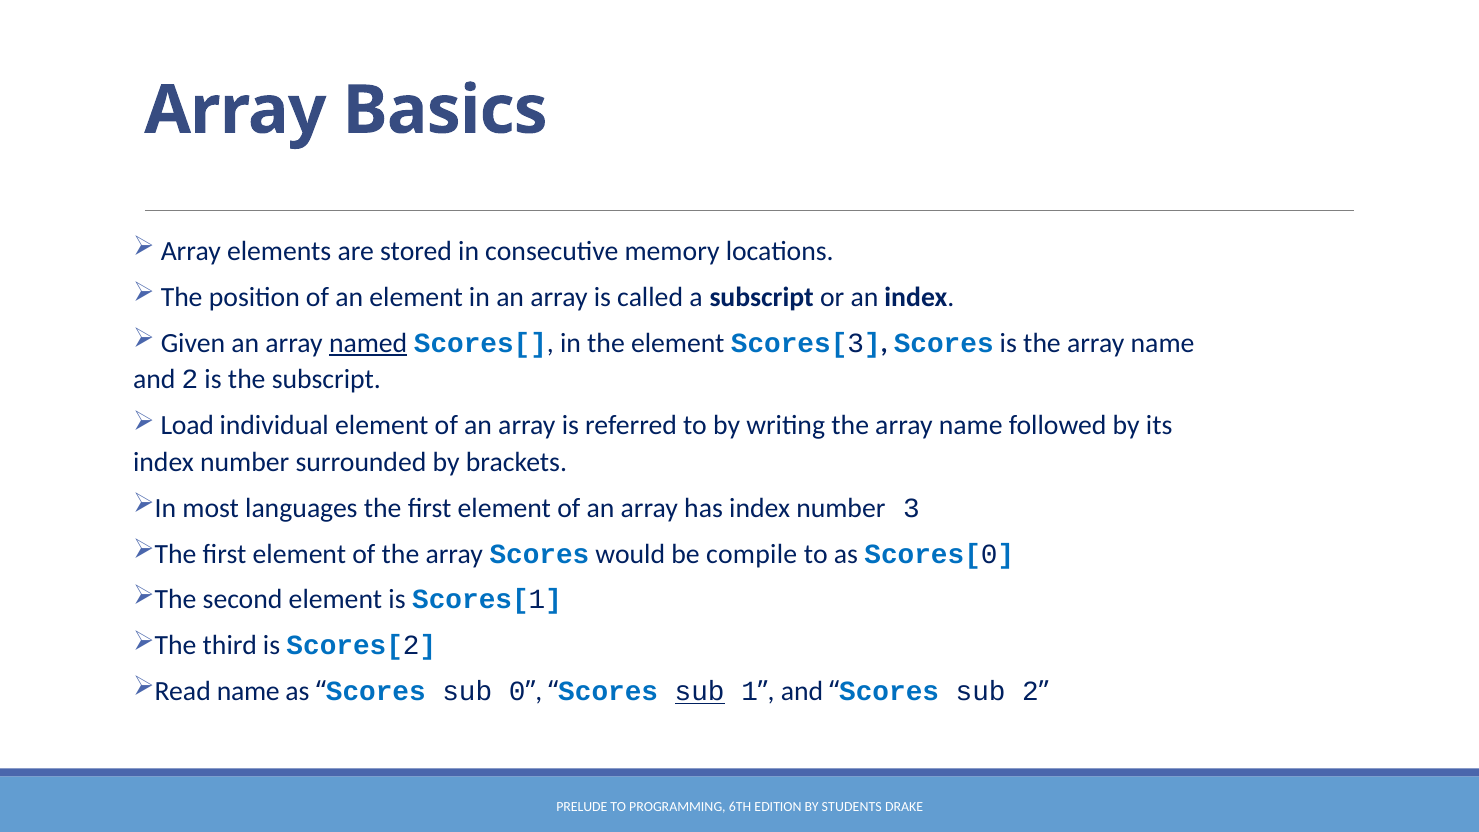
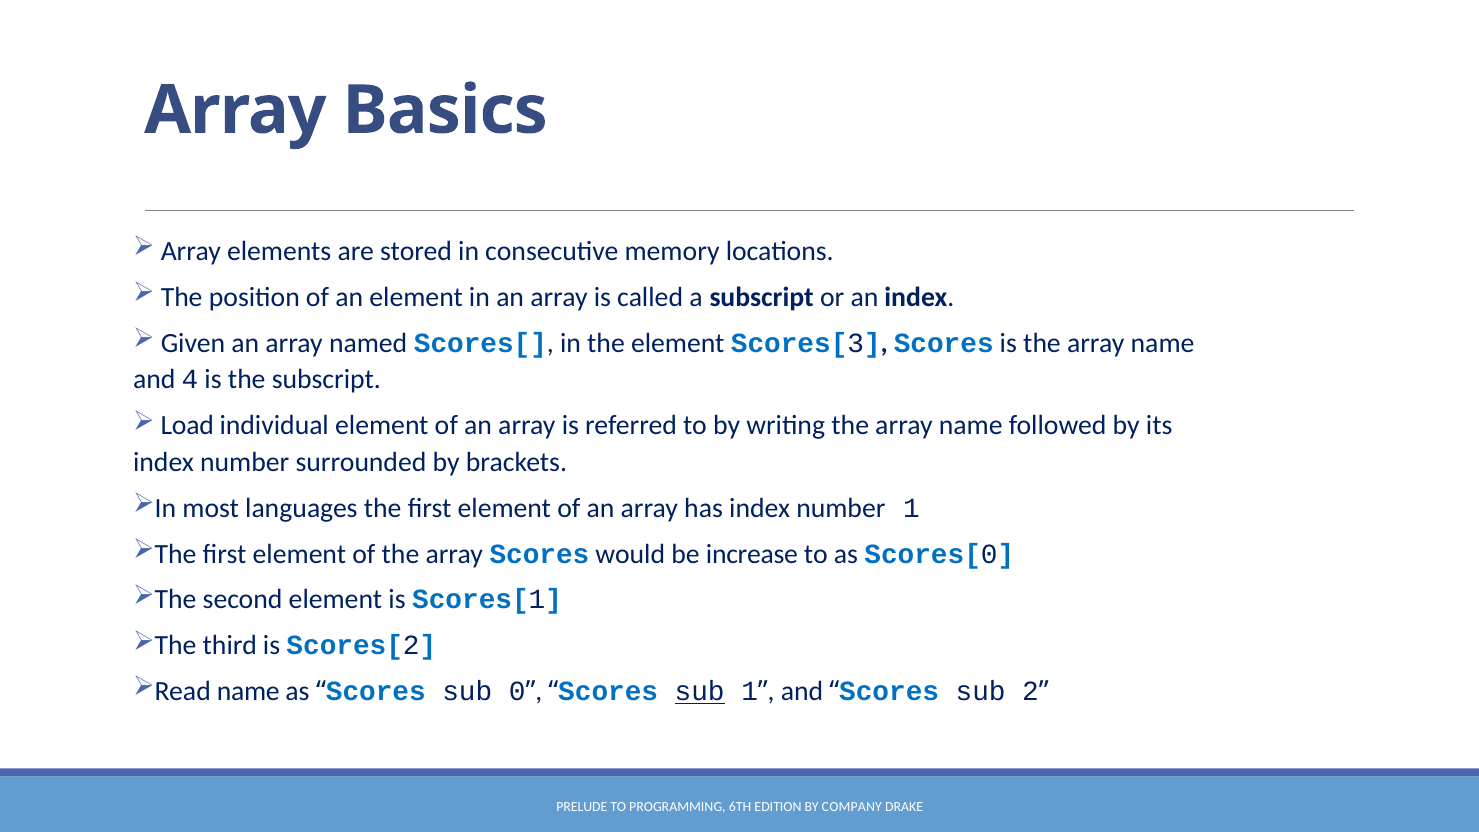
named underline: present -> none
and 2: 2 -> 4
number 3: 3 -> 1
compile: compile -> increase
STUDENTS: STUDENTS -> COMPANY
